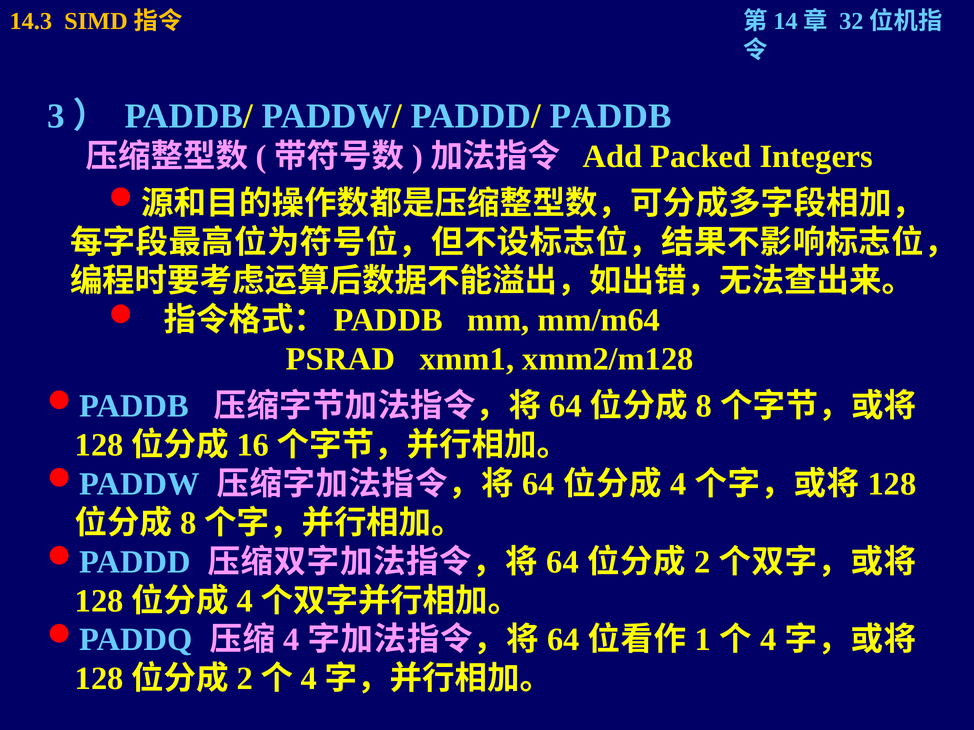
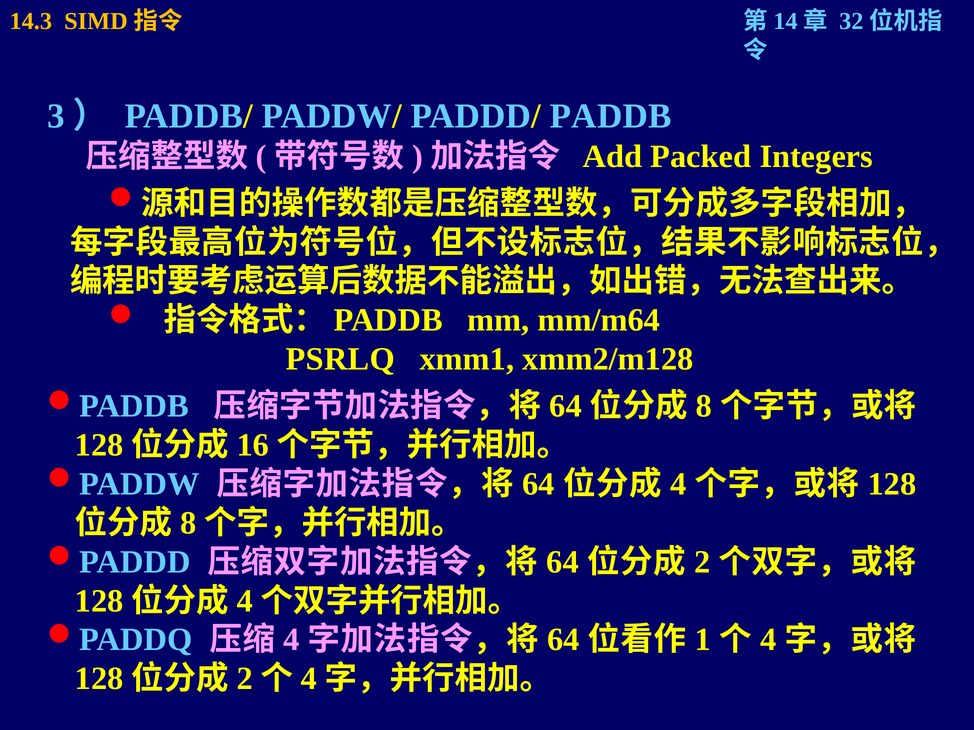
PSRAD: PSRAD -> PSRLQ
